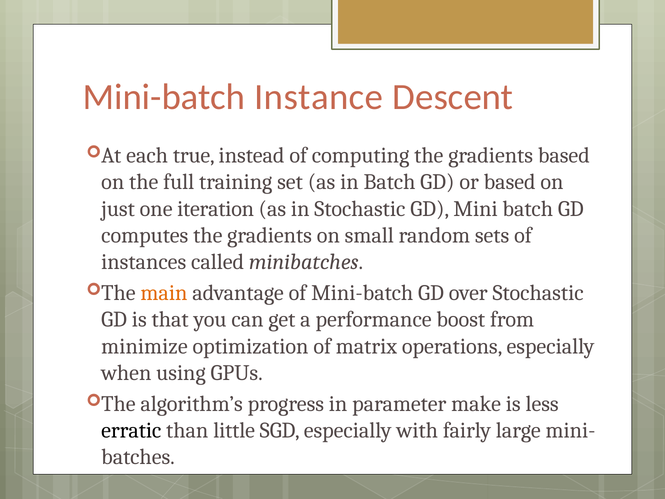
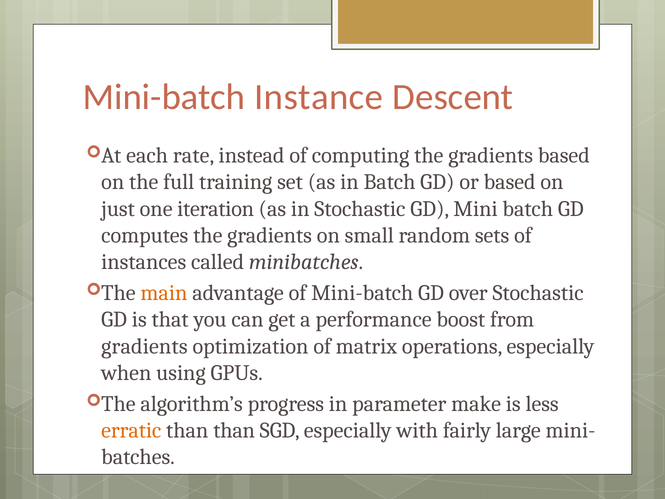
true: true -> rate
minimize at (144, 346): minimize -> gradients
erratic colour: black -> orange
than little: little -> than
